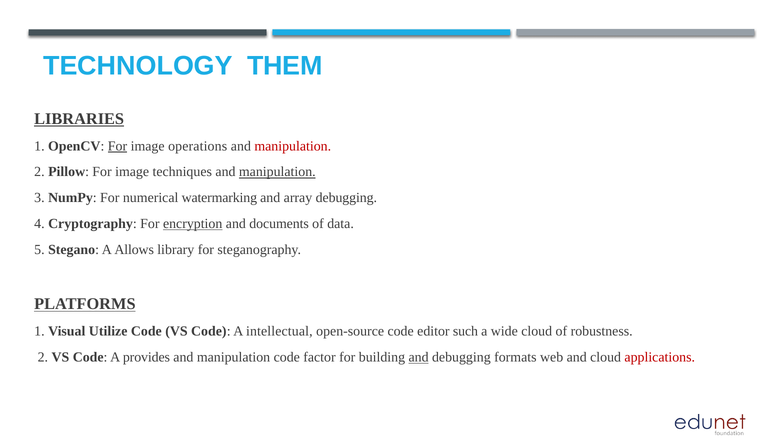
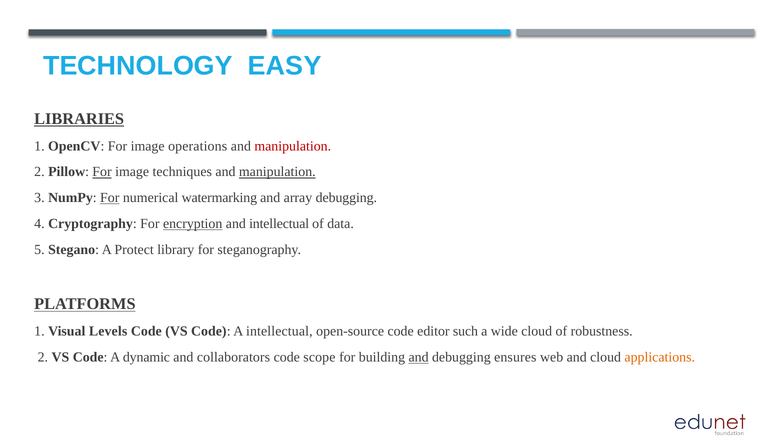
THEM: THEM -> EASY
For at (117, 146) underline: present -> none
For at (102, 172) underline: none -> present
For at (110, 198) underline: none -> present
and documents: documents -> intellectual
Allows: Allows -> Protect
Utilize: Utilize -> Levels
provides: provides -> dynamic
manipulation at (234, 358): manipulation -> collaborators
factor: factor -> scope
formats: formats -> ensures
applications colour: red -> orange
